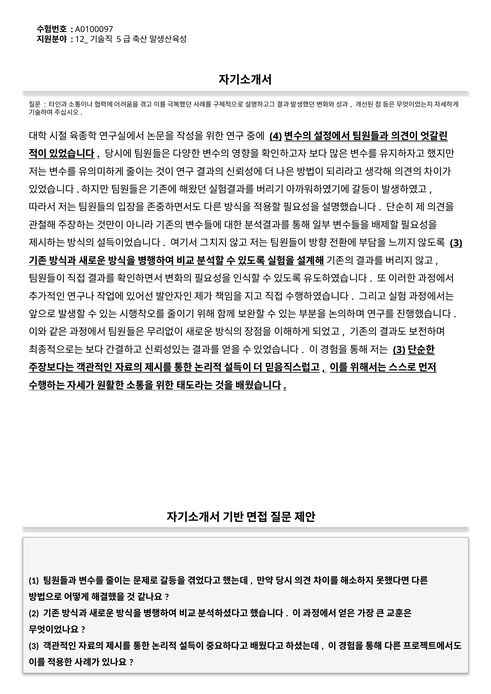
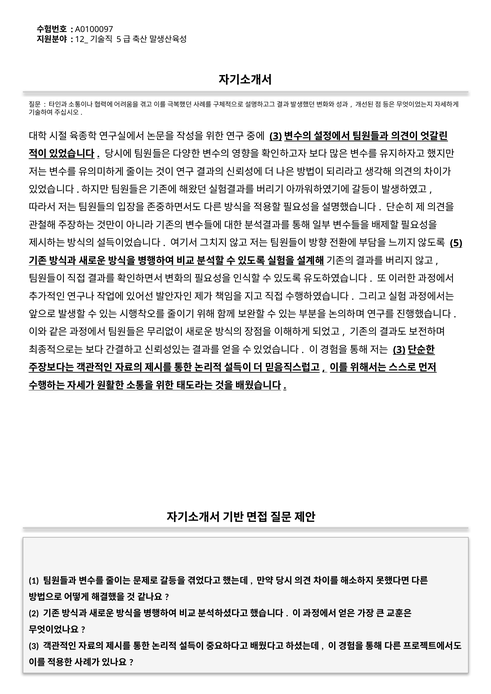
4 at (276, 136): 4 -> 3
3 at (456, 243): 3 -> 5
